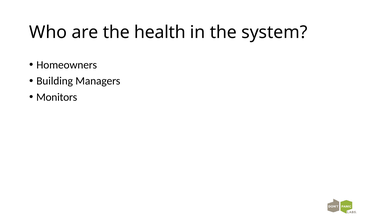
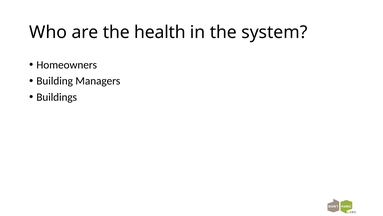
Monitors: Monitors -> Buildings
